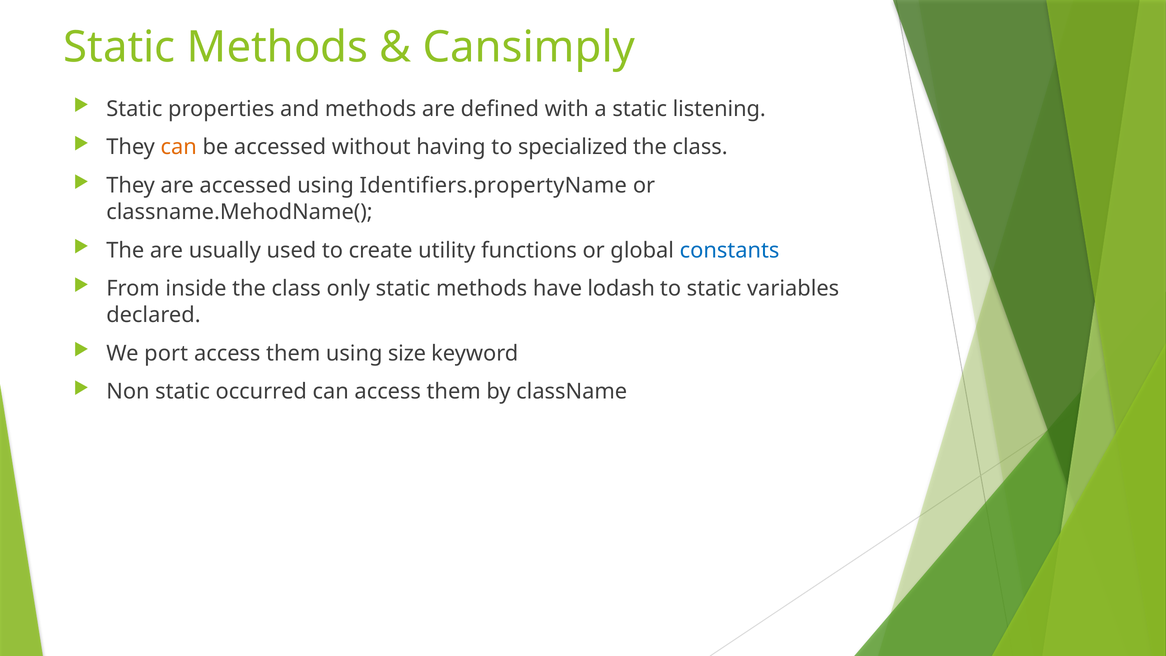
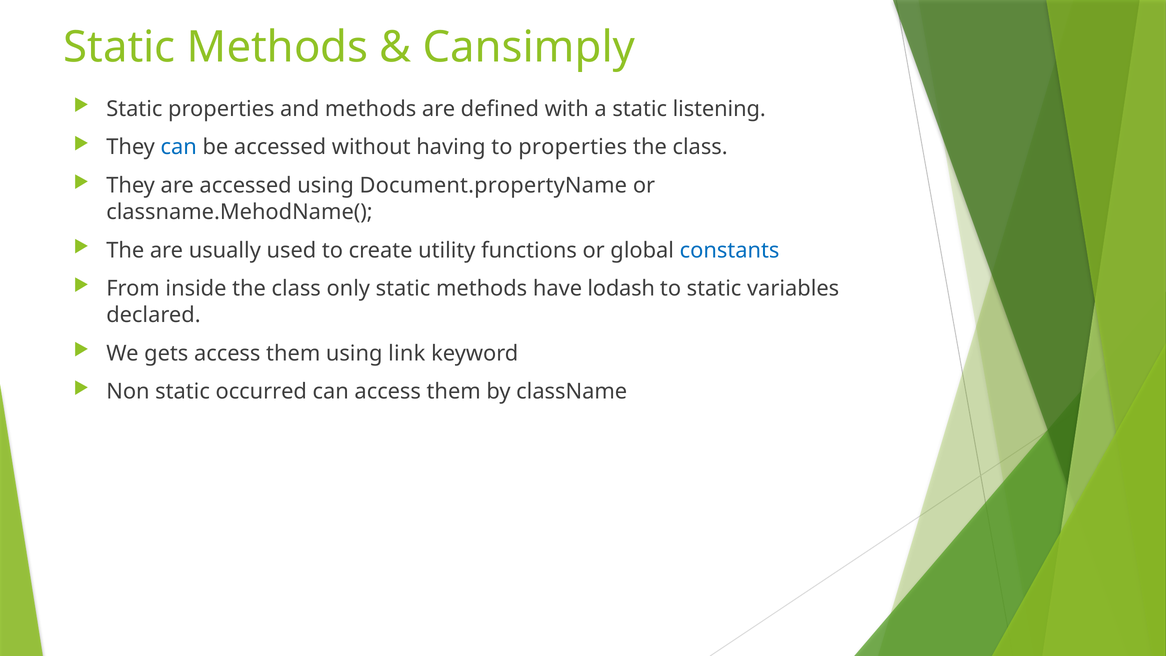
can at (179, 147) colour: orange -> blue
to specialized: specialized -> properties
Identifiers.propertyName: Identifiers.propertyName -> Document.propertyName
port: port -> gets
size: size -> link
